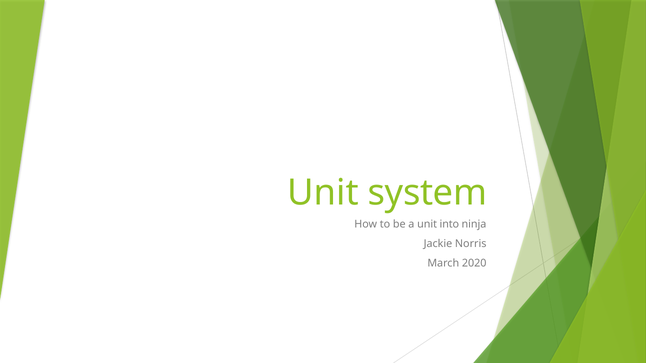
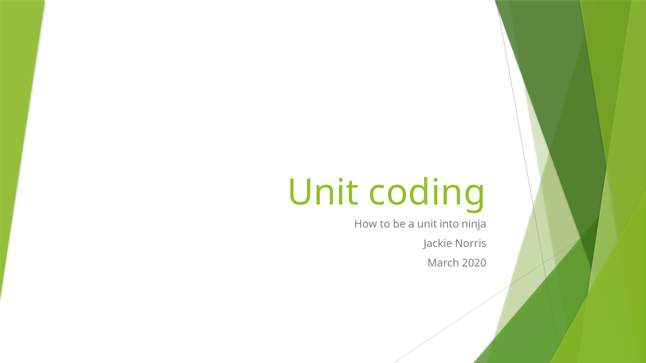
system: system -> coding
